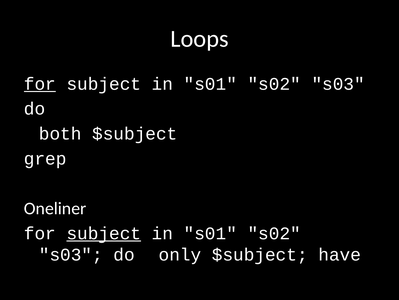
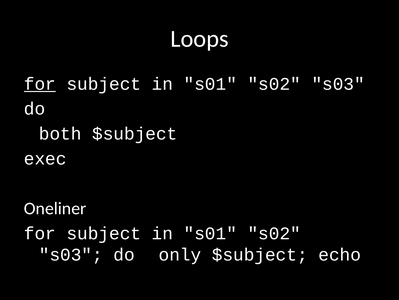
grep: grep -> exec
subject at (104, 233) underline: present -> none
have: have -> echo
